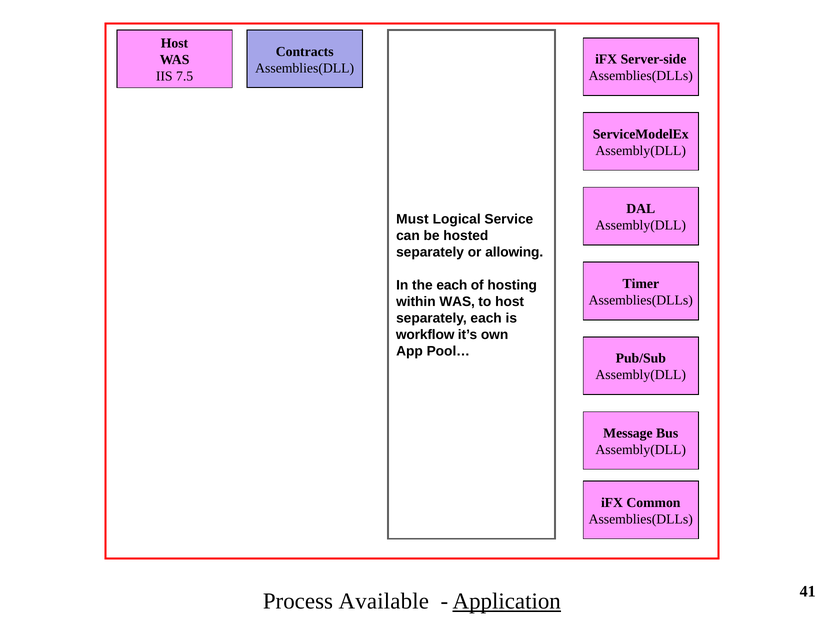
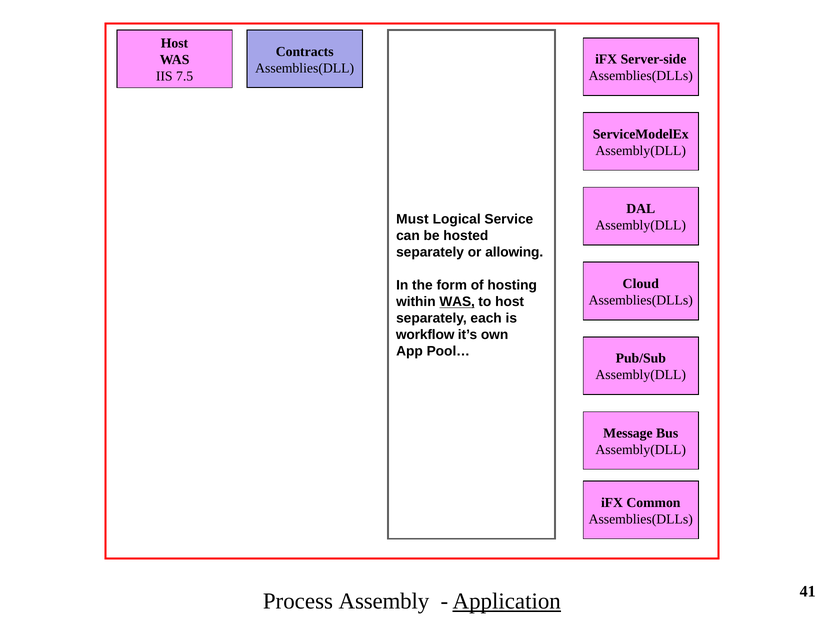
Timer: Timer -> Cloud
the each: each -> form
WAS at (457, 302) underline: none -> present
Available: Available -> Assembly
